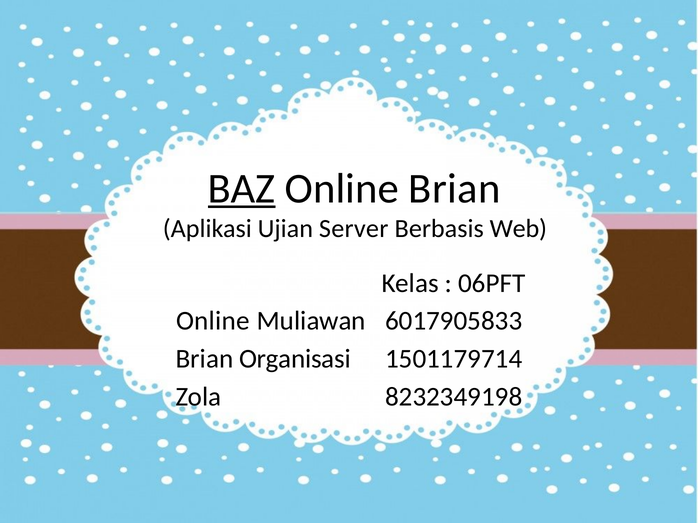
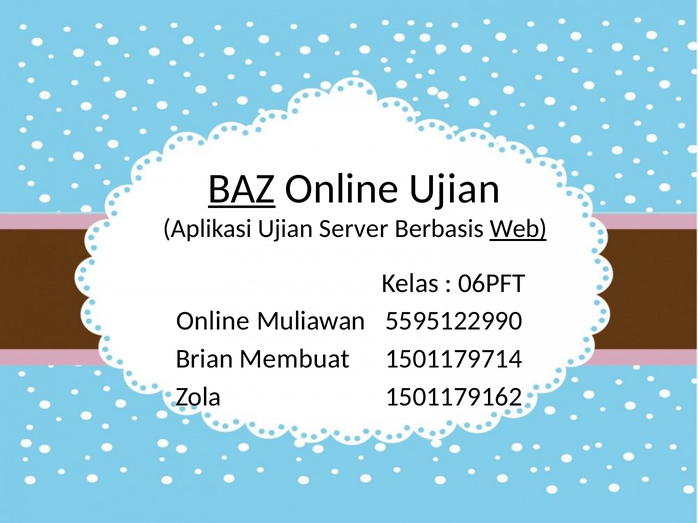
Online Brian: Brian -> Ujian
Web underline: none -> present
6017905833: 6017905833 -> 5595122990
Organisasi: Organisasi -> Membuat
8232349198: 8232349198 -> 1501179162
